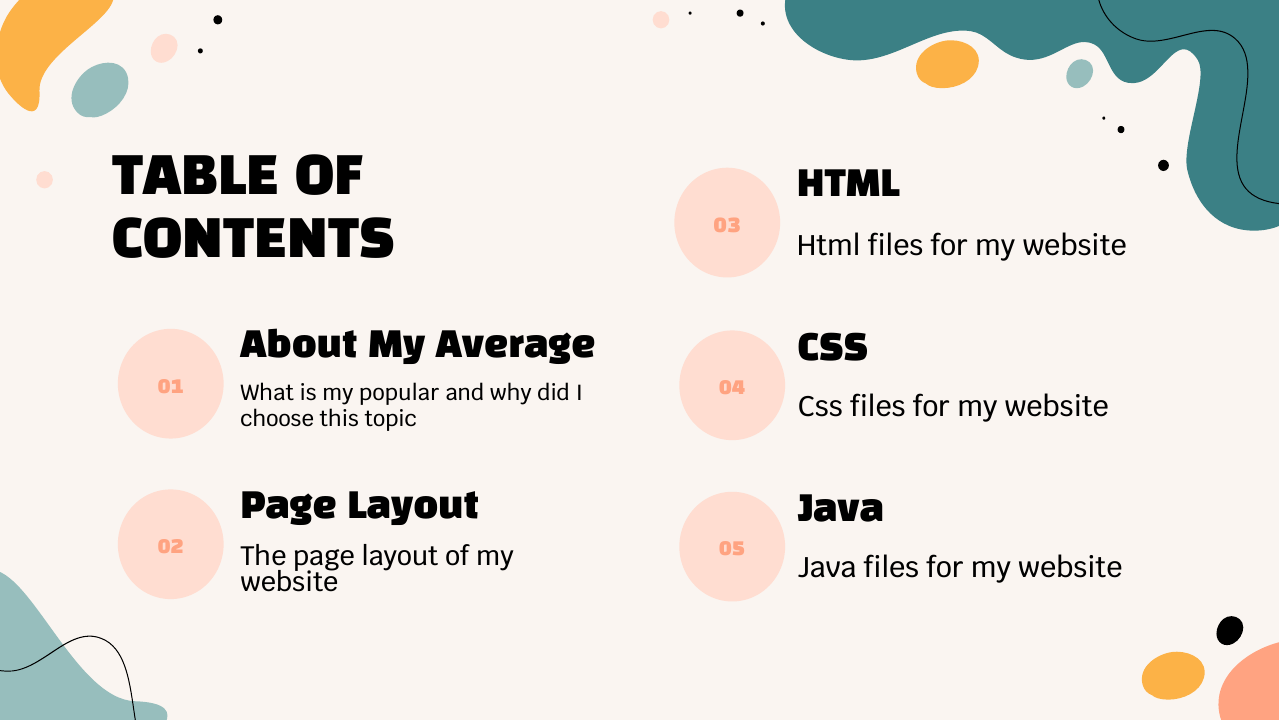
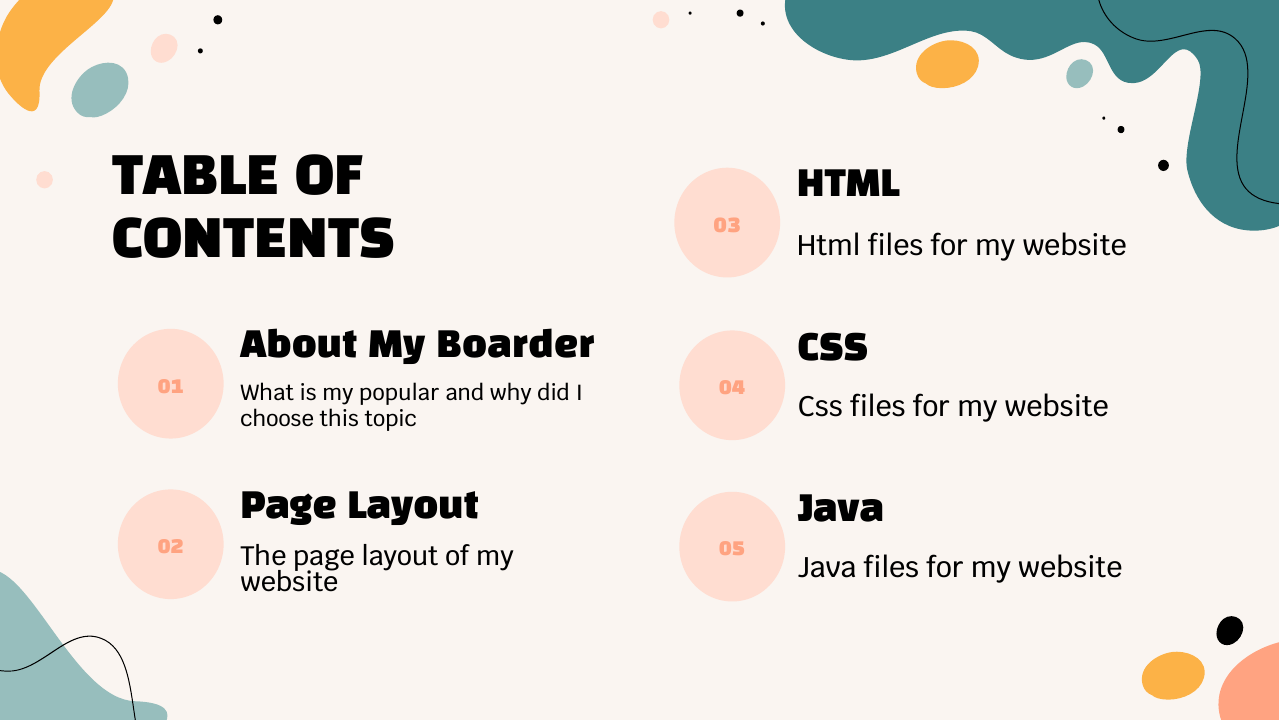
Average: Average -> Boarder
